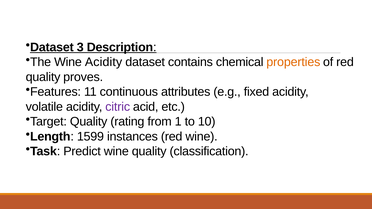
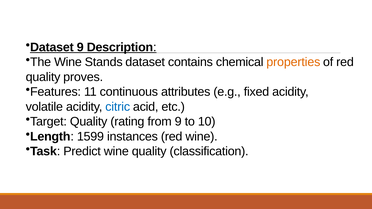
Dataset 3: 3 -> 9
Wine Acidity: Acidity -> Stands
citric colour: purple -> blue
from 1: 1 -> 9
